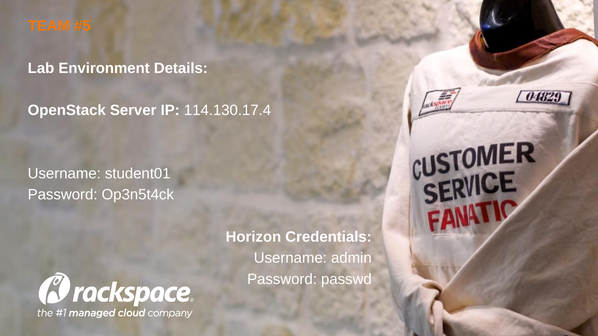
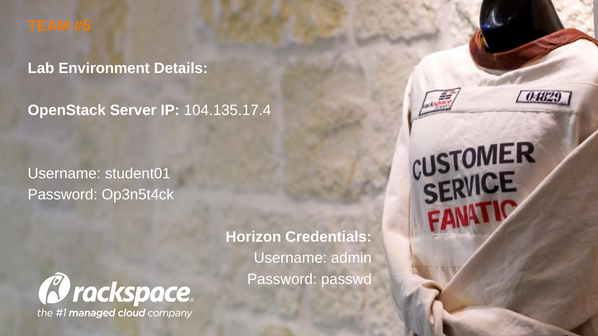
114.130.17.4: 114.130.17.4 -> 104.135.17.4
